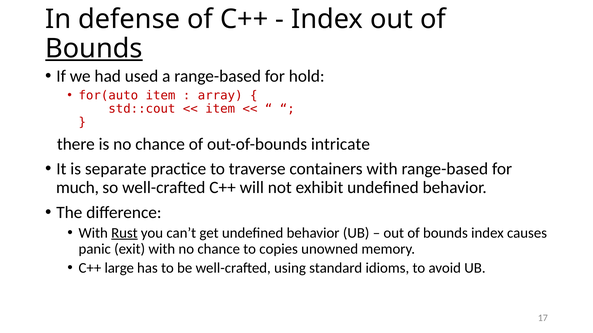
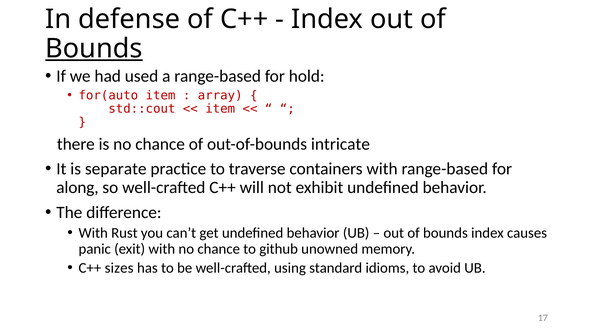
much: much -> along
Rust underline: present -> none
copies: copies -> github
large: large -> sizes
